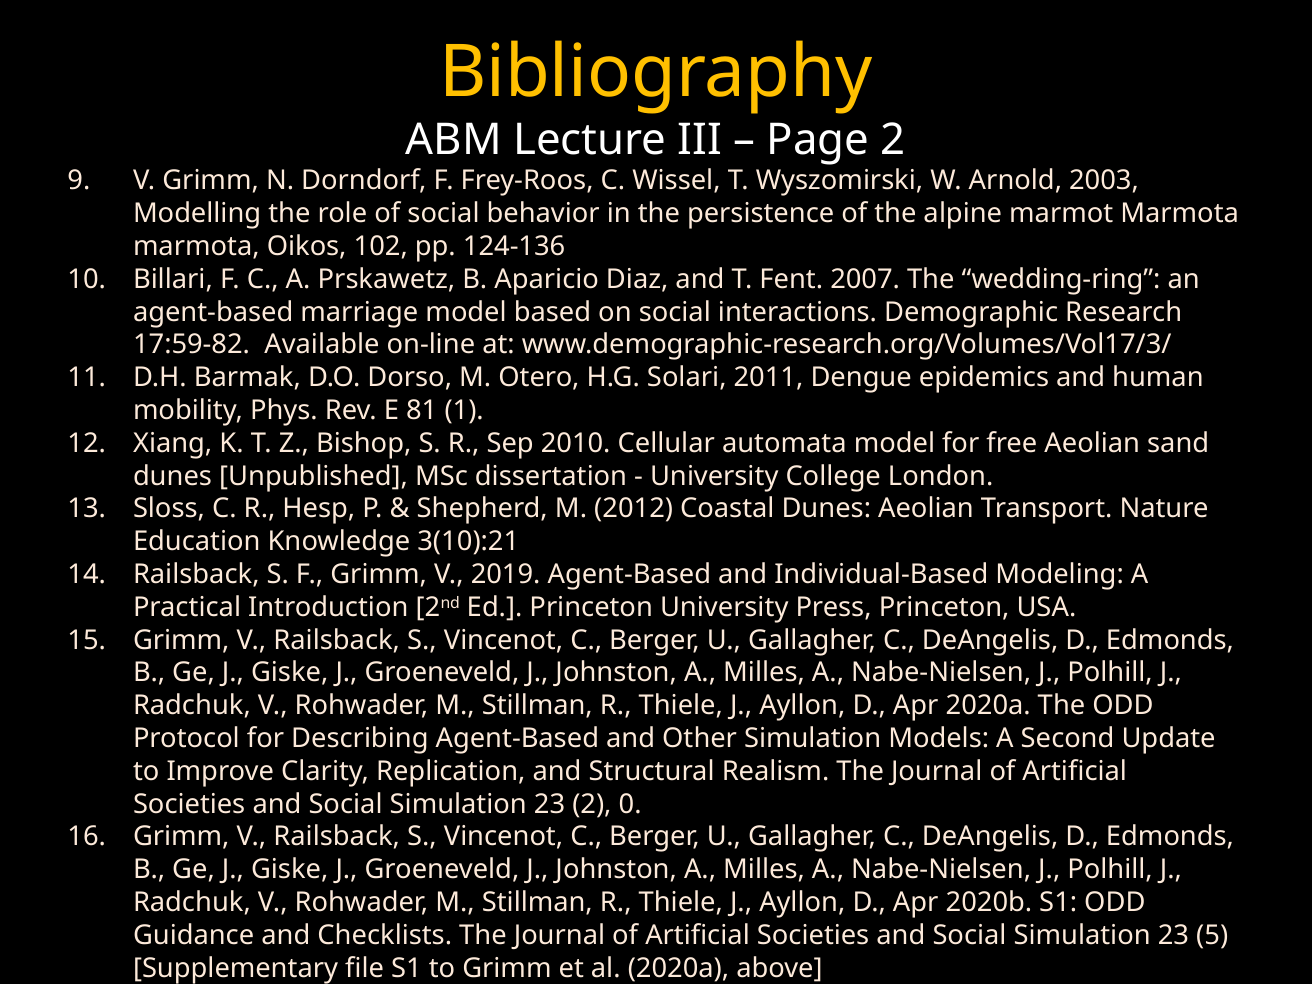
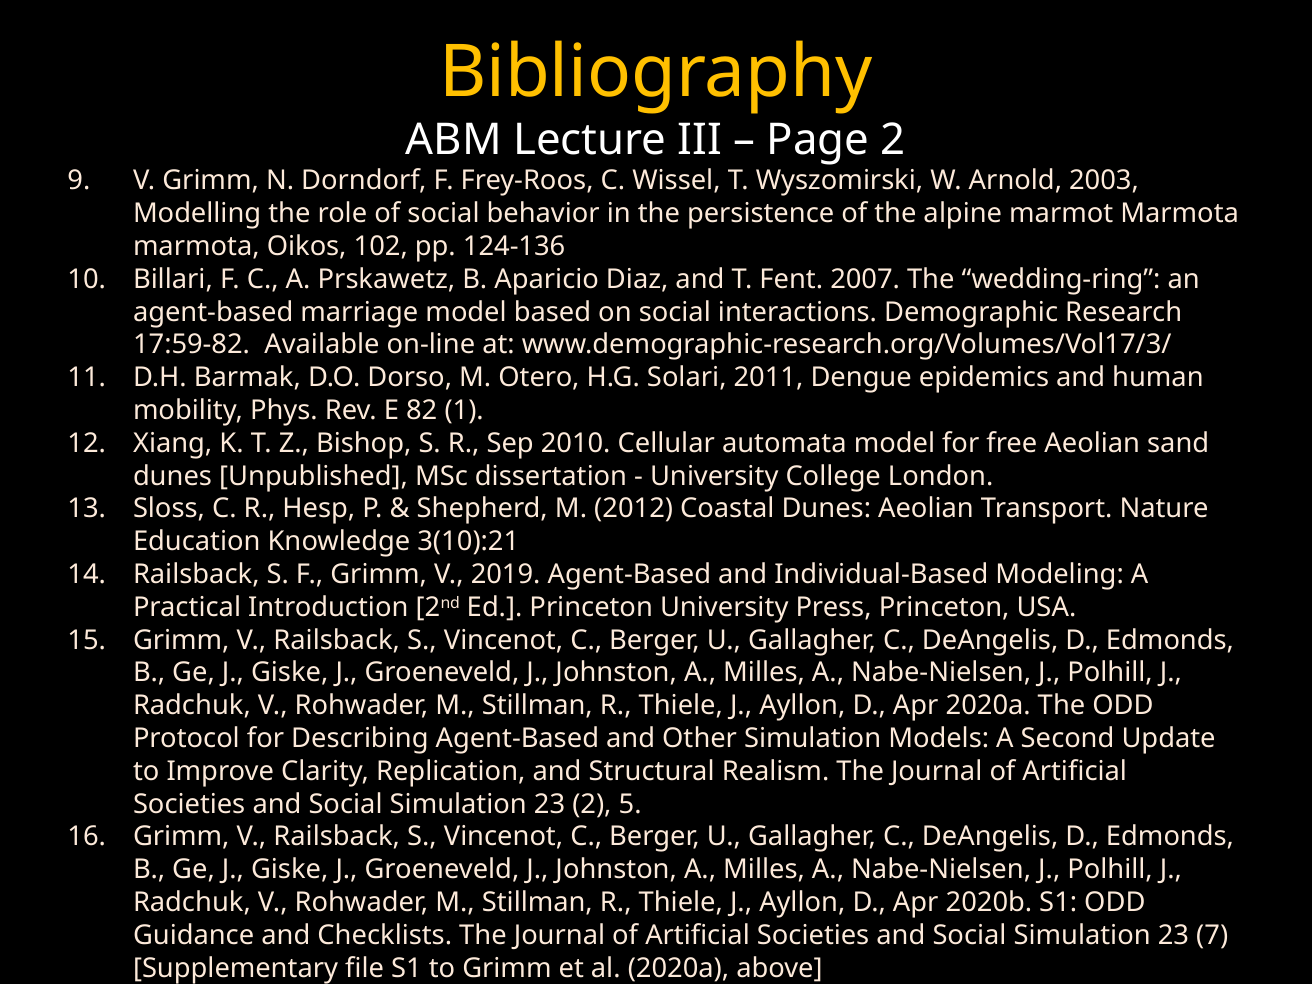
81: 81 -> 82
0: 0 -> 5
5: 5 -> 7
